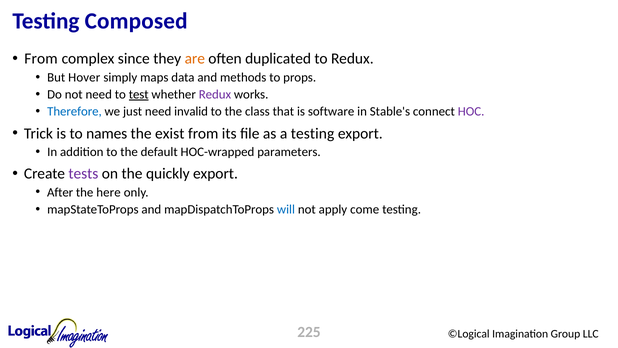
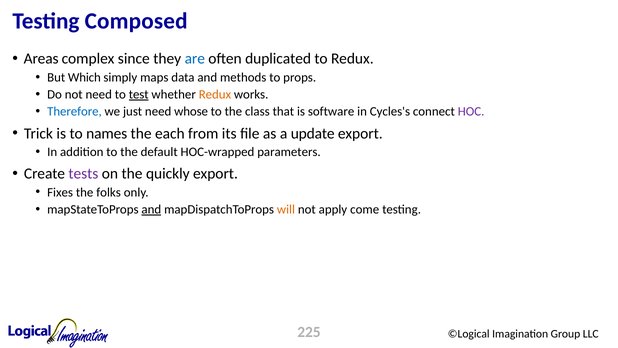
From at (41, 59): From -> Areas
are colour: orange -> blue
Hover: Hover -> Which
Redux at (215, 94) colour: purple -> orange
invalid: invalid -> whose
Stable's: Stable's -> Cycles's
exist: exist -> each
a testing: testing -> update
After: After -> Fixes
here: here -> folks
and at (151, 209) underline: none -> present
will colour: blue -> orange
